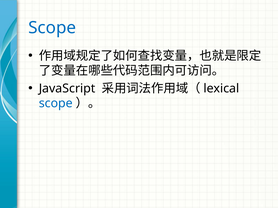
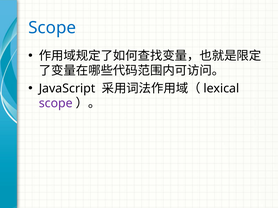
scope at (56, 103) colour: blue -> purple
